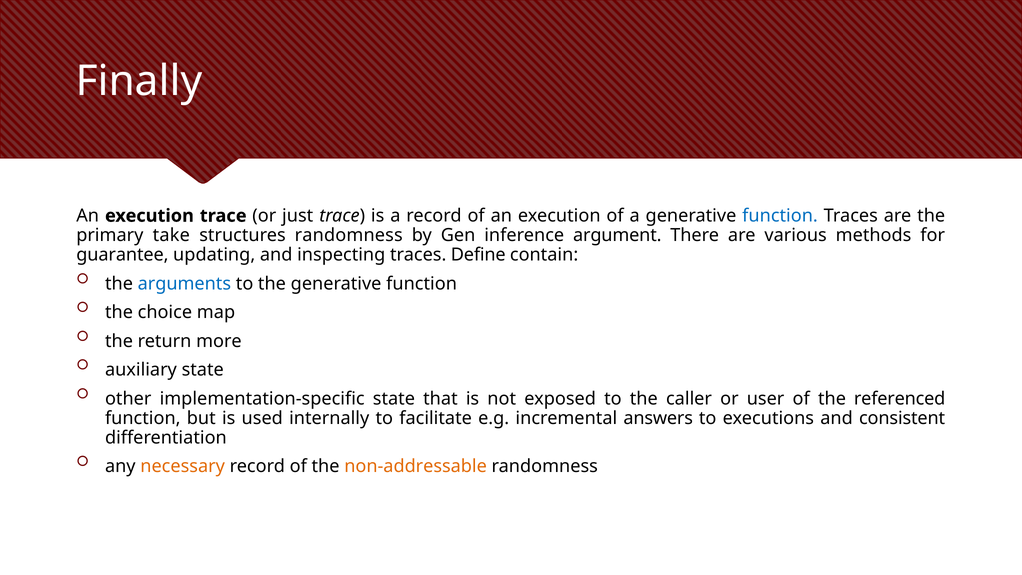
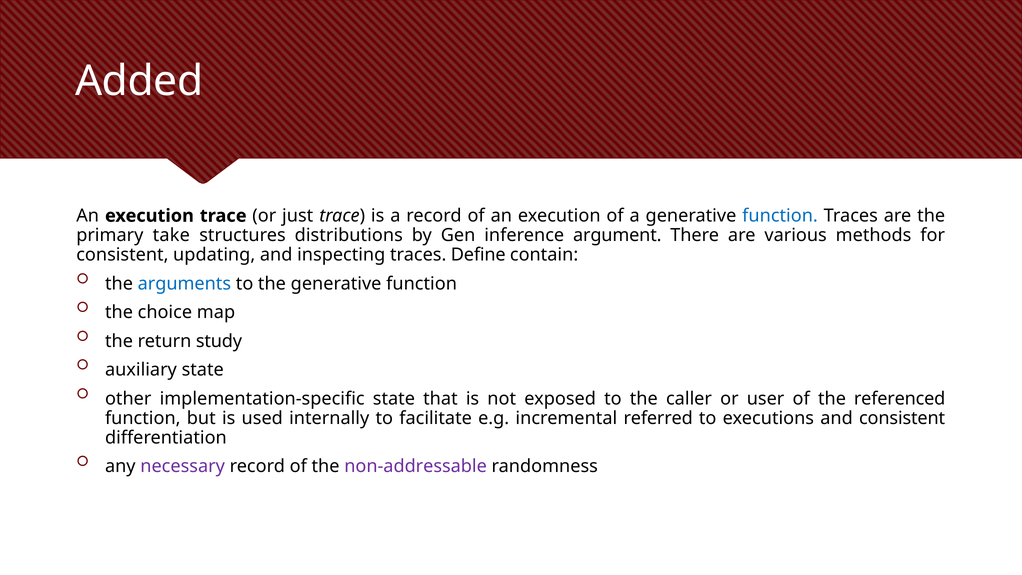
Finally: Finally -> Added
structures randomness: randomness -> distributions
guarantee at (122, 255): guarantee -> consistent
more: more -> study
answers: answers -> referred
necessary colour: orange -> purple
non-addressable colour: orange -> purple
